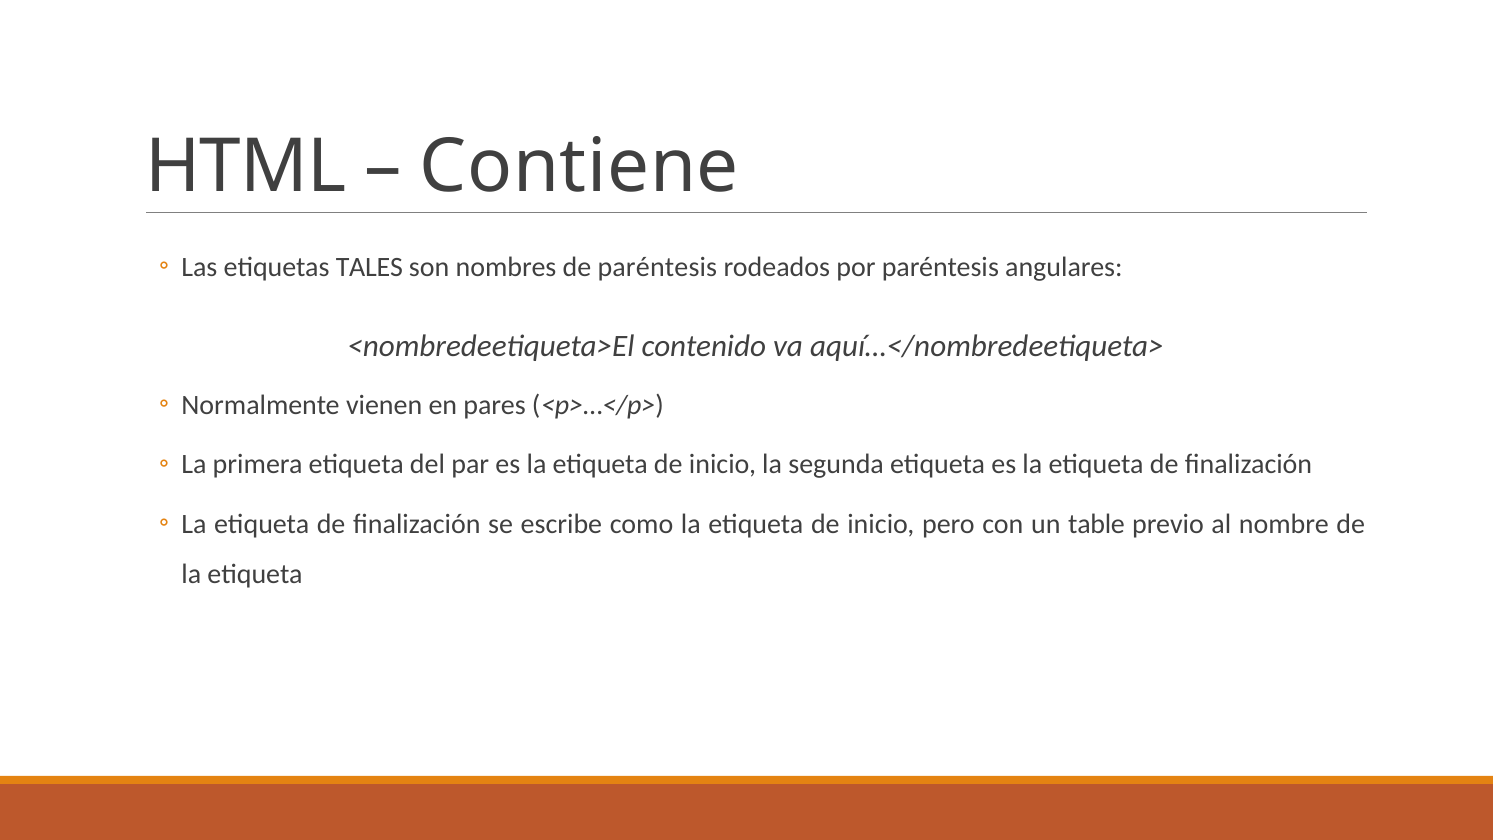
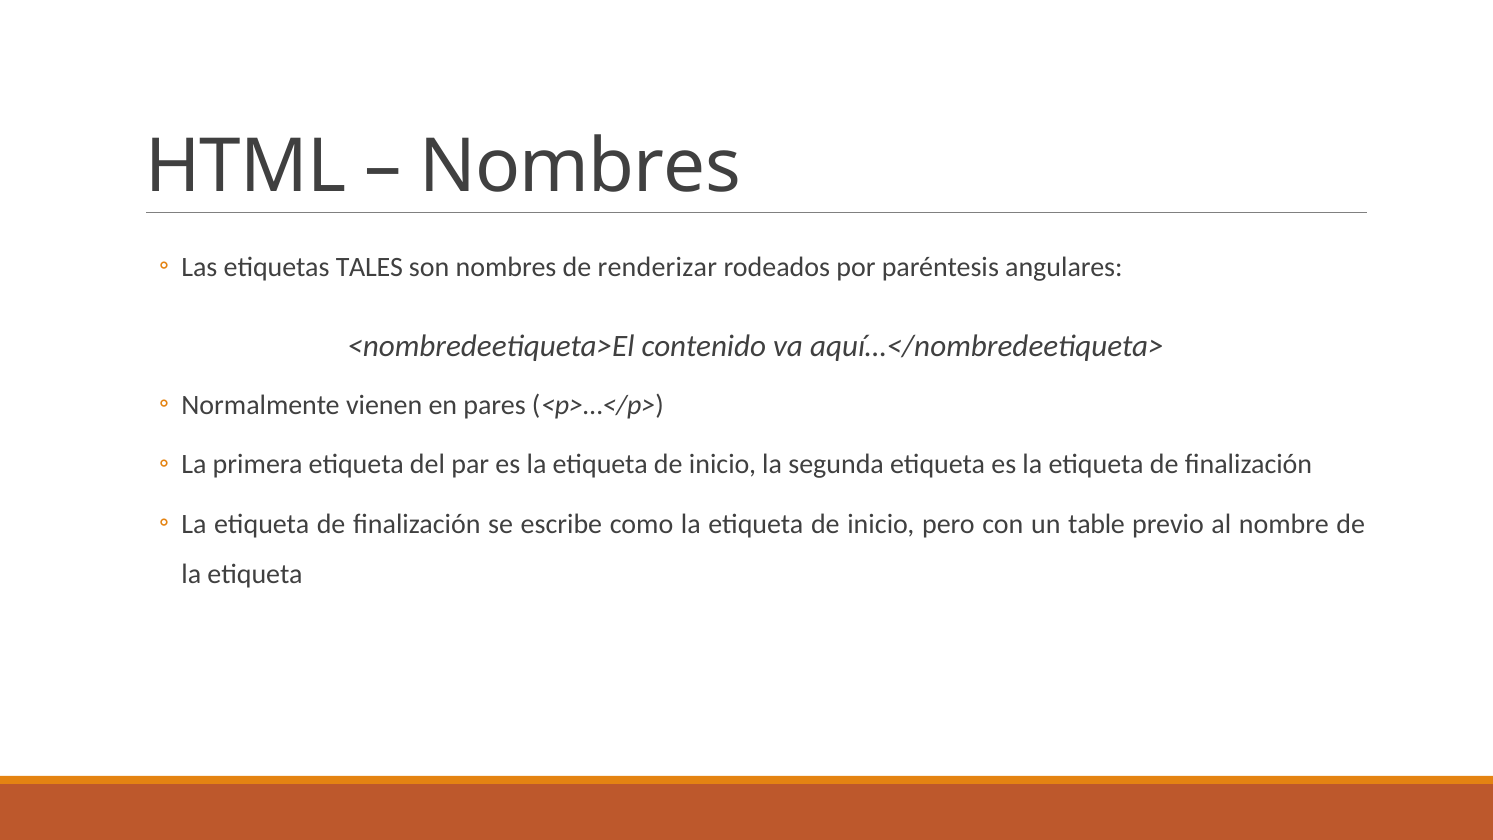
Contiene at (579, 167): Contiene -> Nombres
de paréntesis: paréntesis -> renderizar
